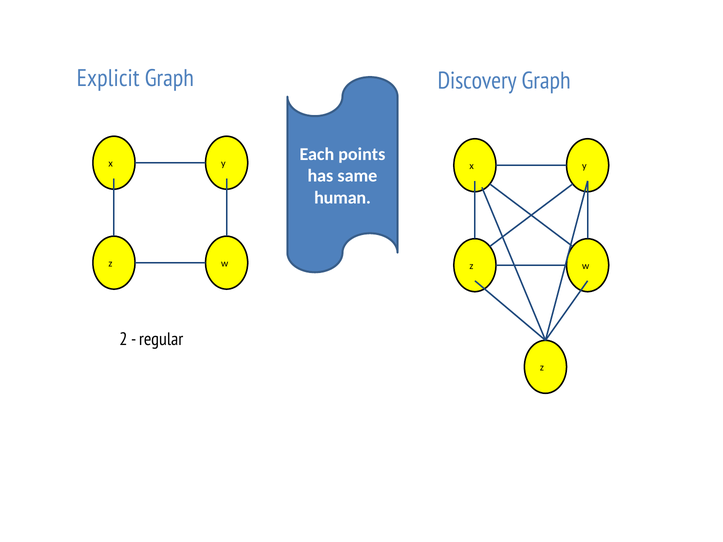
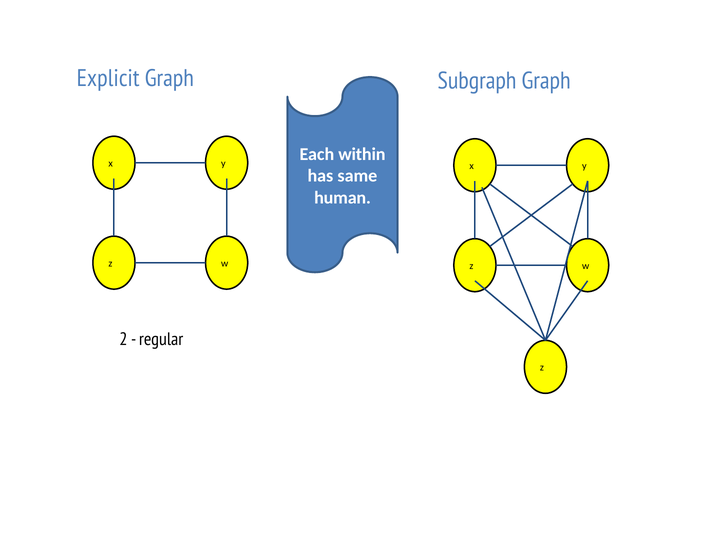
Discovery: Discovery -> Subgraph
points: points -> within
